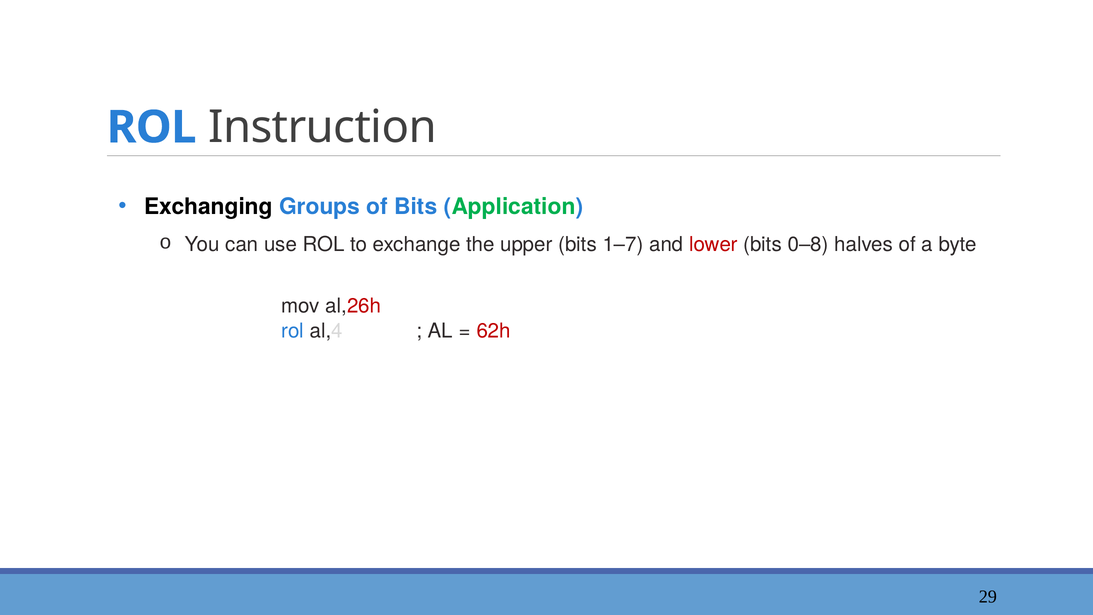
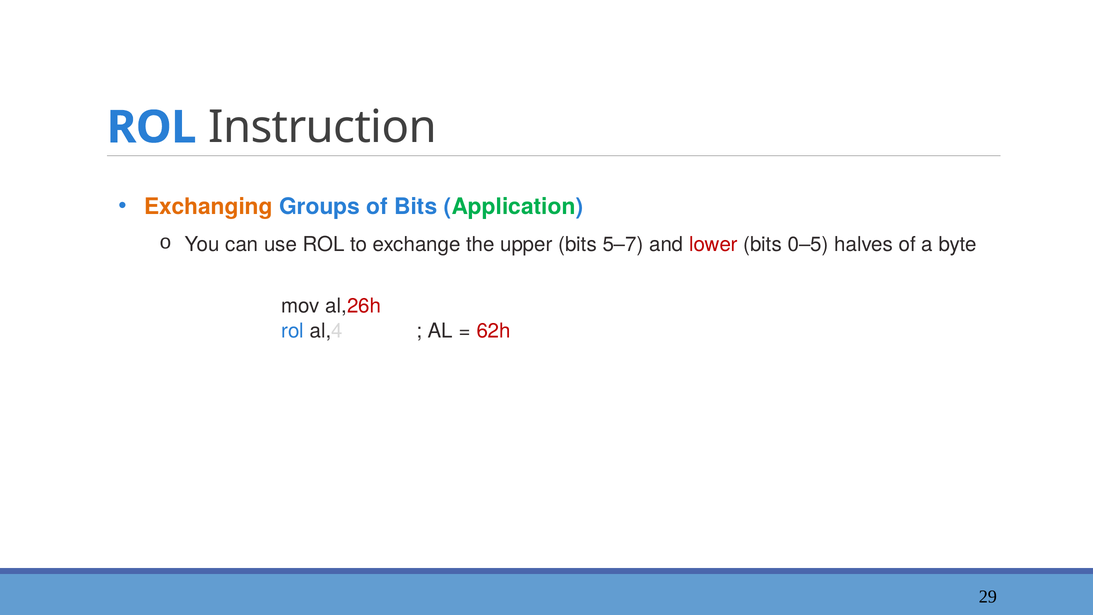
Exchanging colour: black -> orange
1–7: 1–7 -> 5–7
0–8: 0–8 -> 0–5
